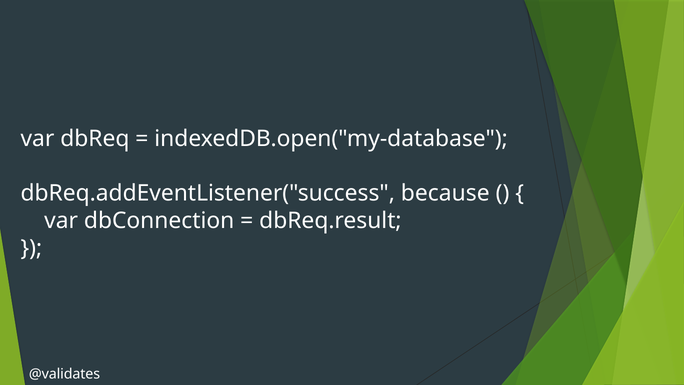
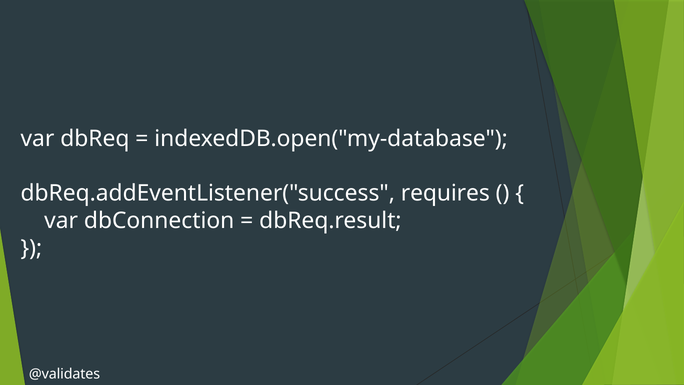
because: because -> requires
